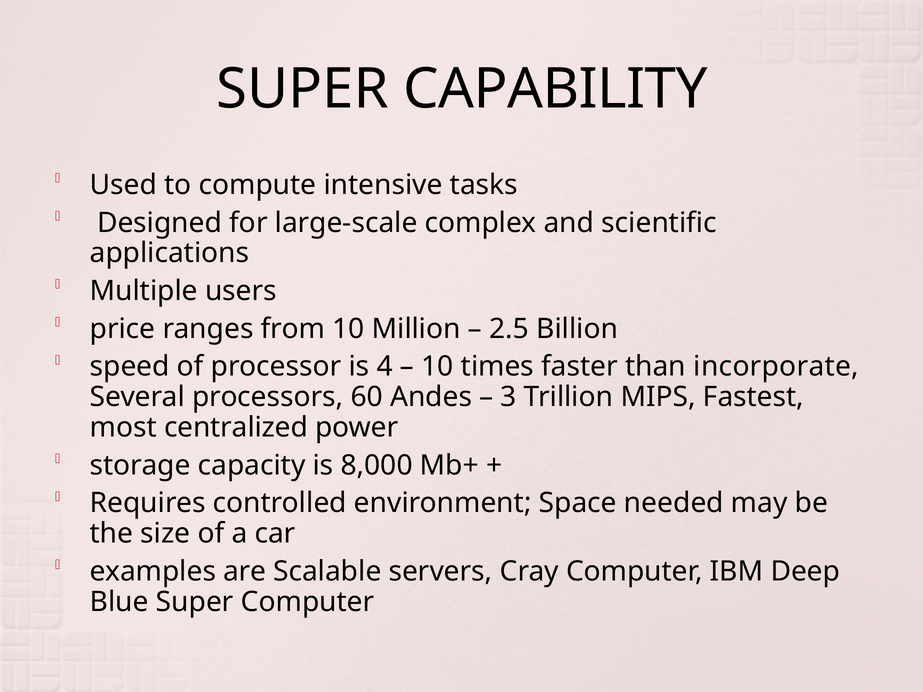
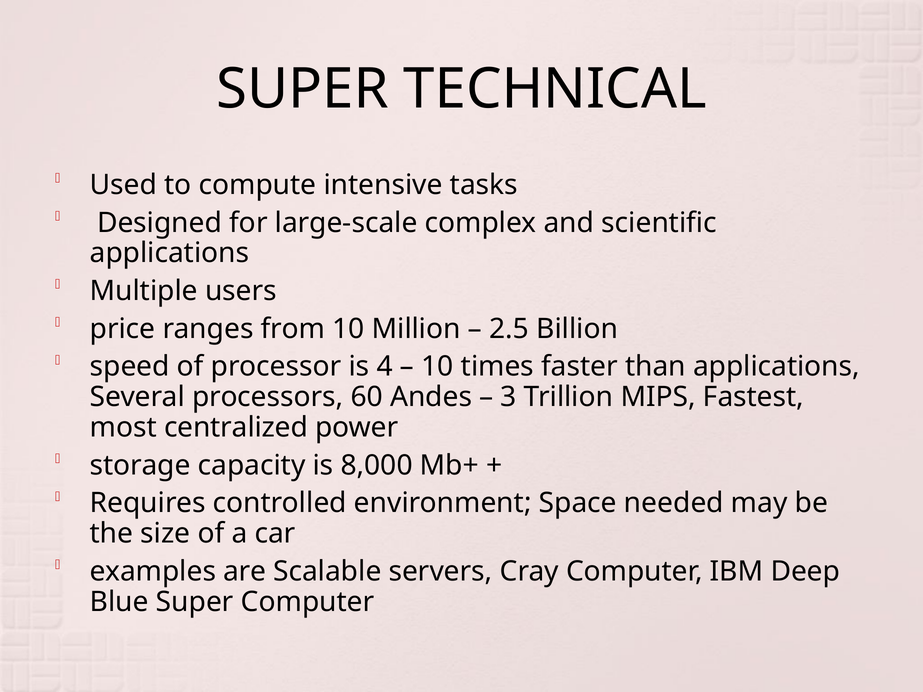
CAPABILITY: CAPABILITY -> TECHNICAL
than incorporate: incorporate -> applications
